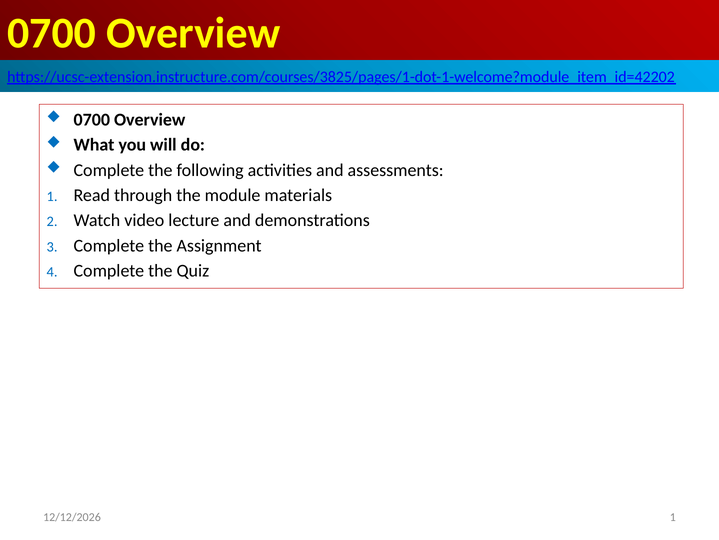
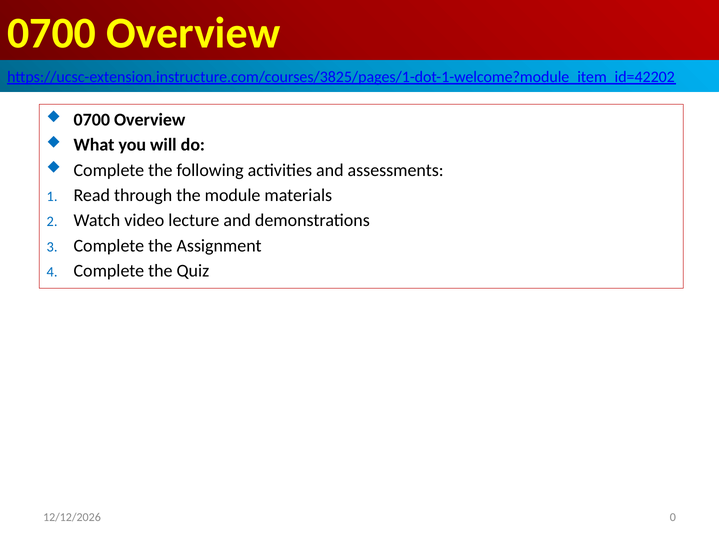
1 at (673, 516): 1 -> 0
